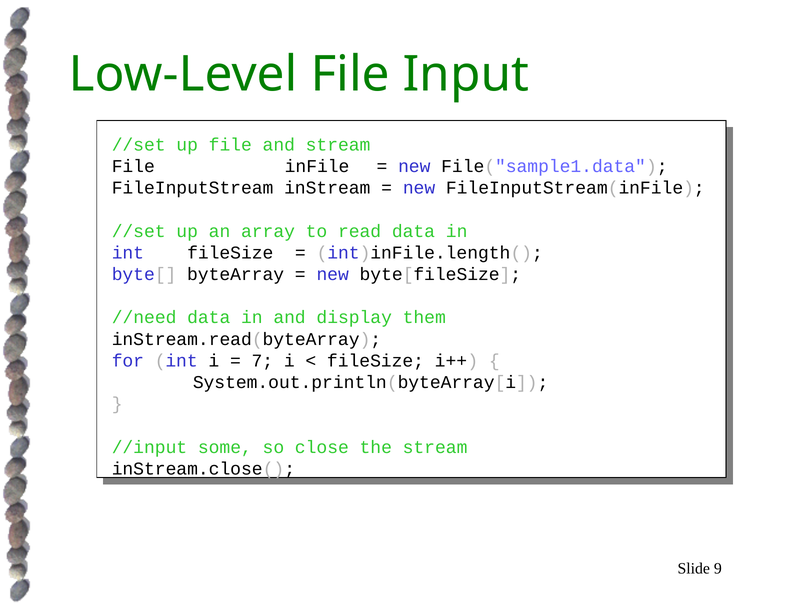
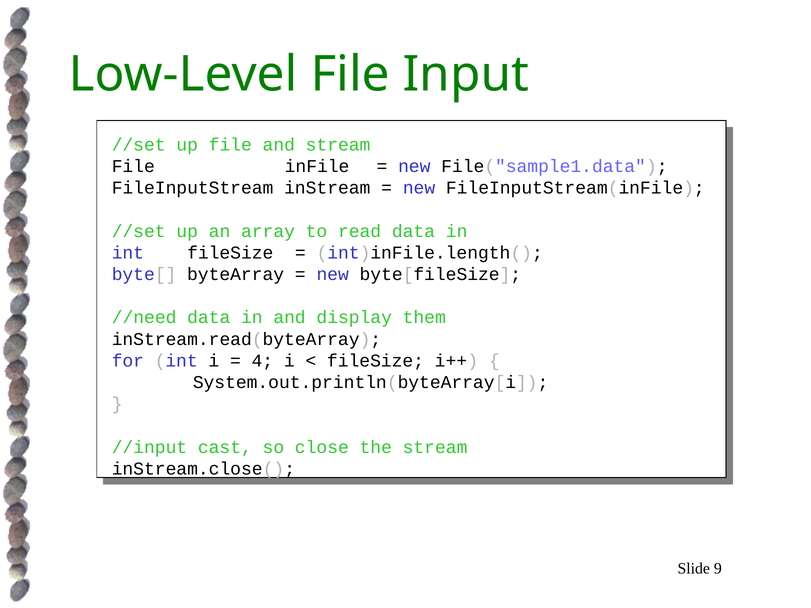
7: 7 -> 4
some: some -> cast
